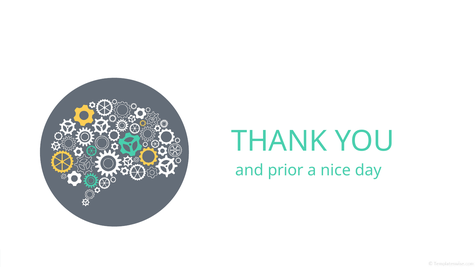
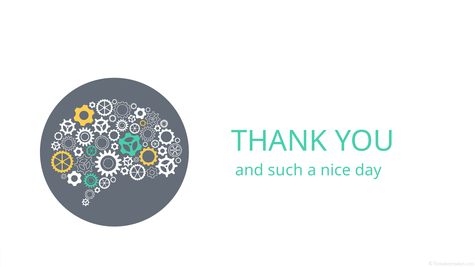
prior: prior -> such
